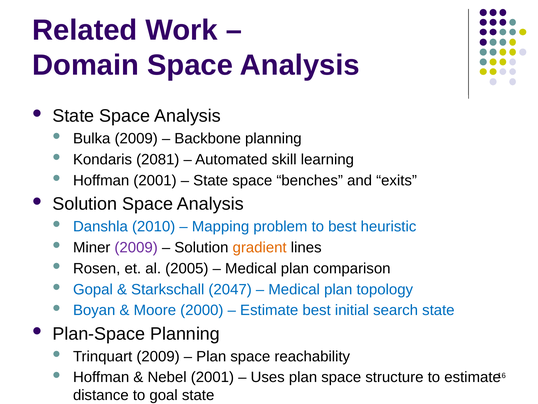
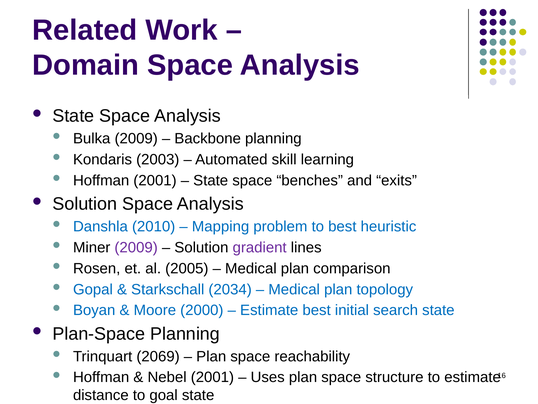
2081: 2081 -> 2003
gradient colour: orange -> purple
2047: 2047 -> 2034
Trinquart 2009: 2009 -> 2069
